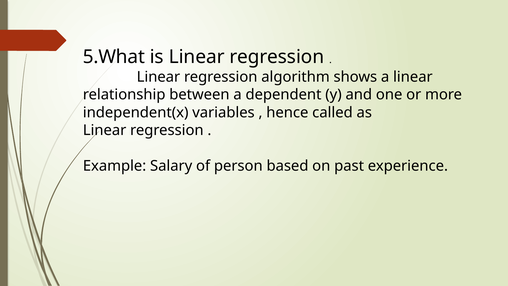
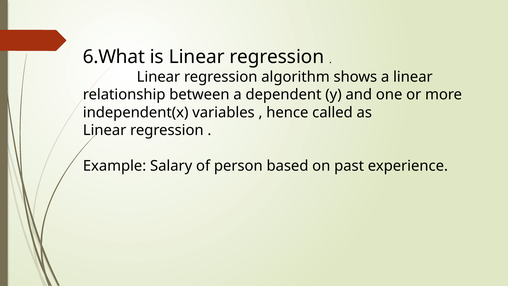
5.What: 5.What -> 6.What
